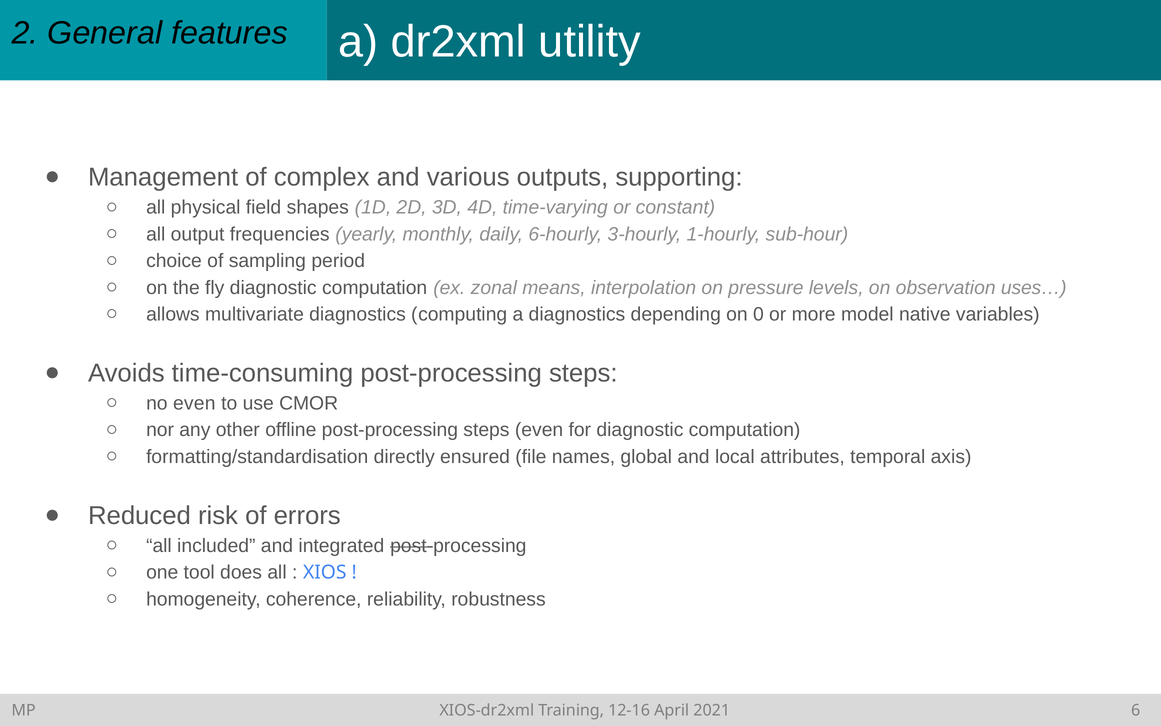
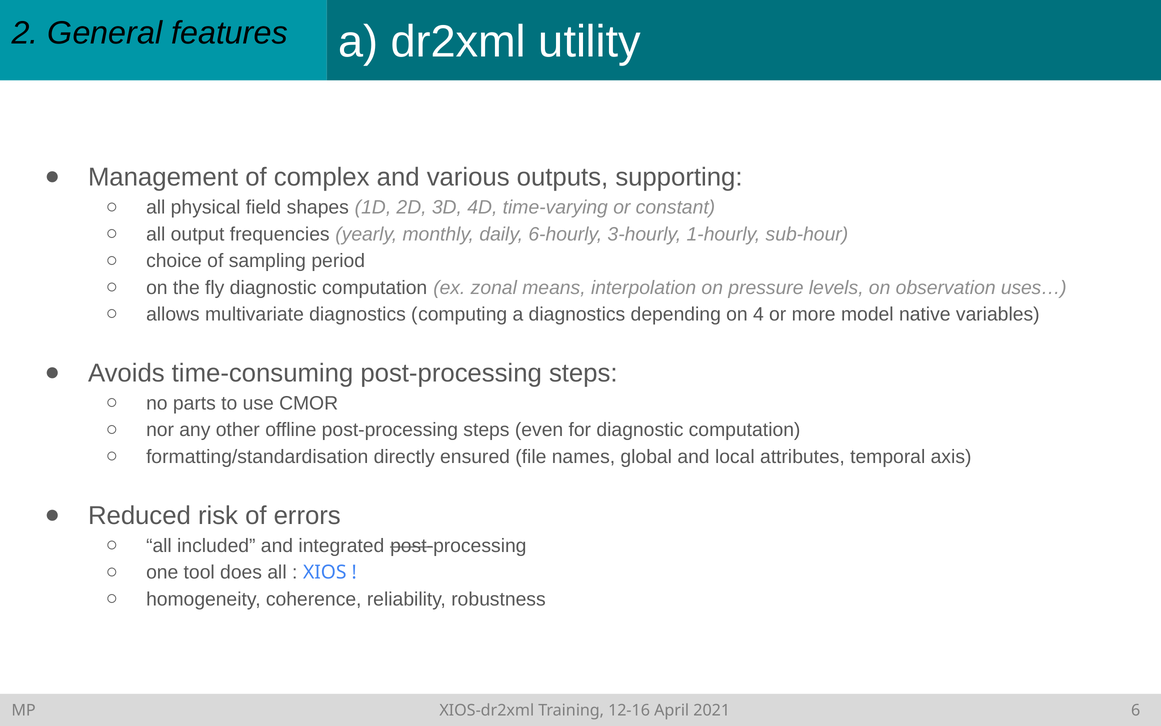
0: 0 -> 4
no even: even -> parts
